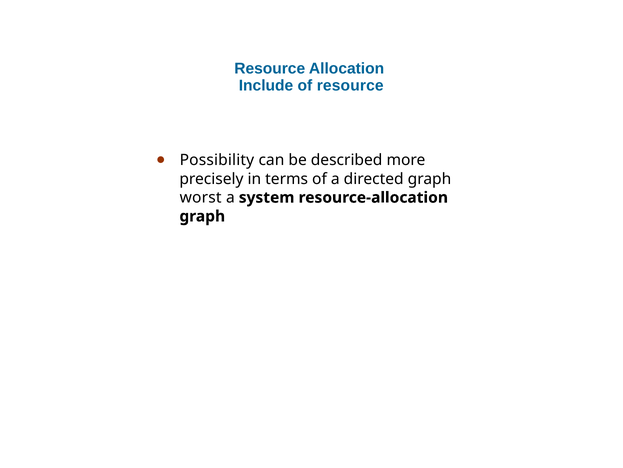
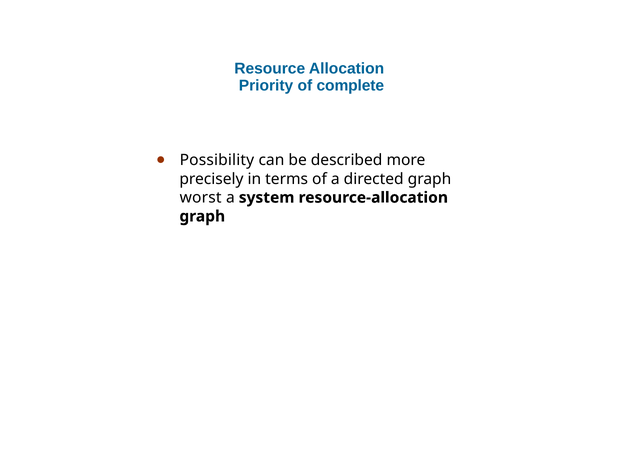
Include: Include -> Priority
of resource: resource -> complete
